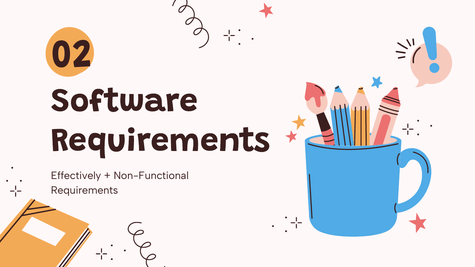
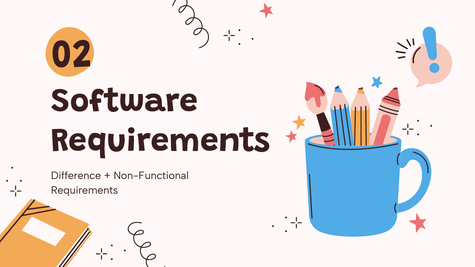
Effectively: Effectively -> Difference
